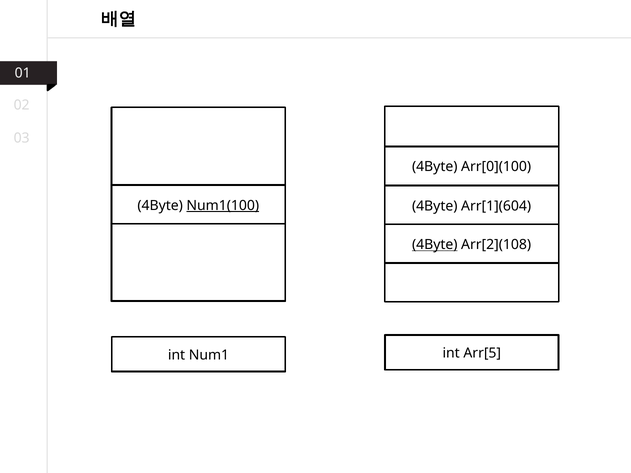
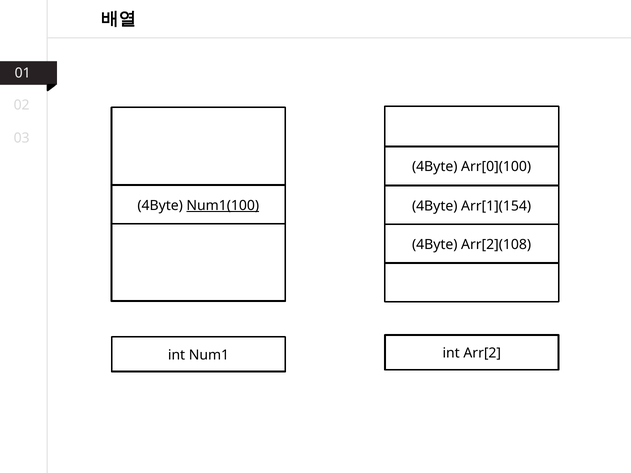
Arr[1](604: Arr[1](604 -> Arr[1](154
4Byte at (435, 245) underline: present -> none
Arr[5: Arr[5 -> Arr[2
